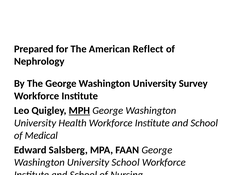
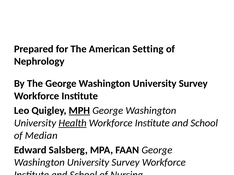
American Reflect: Reflect -> Setting
Health at (73, 123) underline: none -> present
Medical: Medical -> Median
School at (126, 163): School -> Survey
